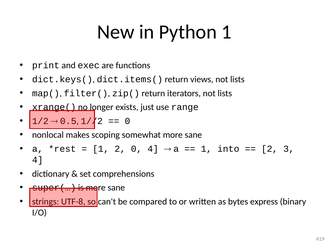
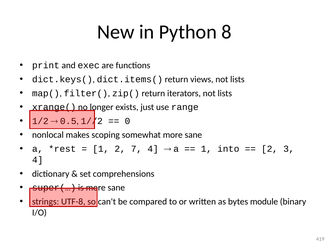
Python 1: 1 -> 8
2 0: 0 -> 7
express: express -> module
